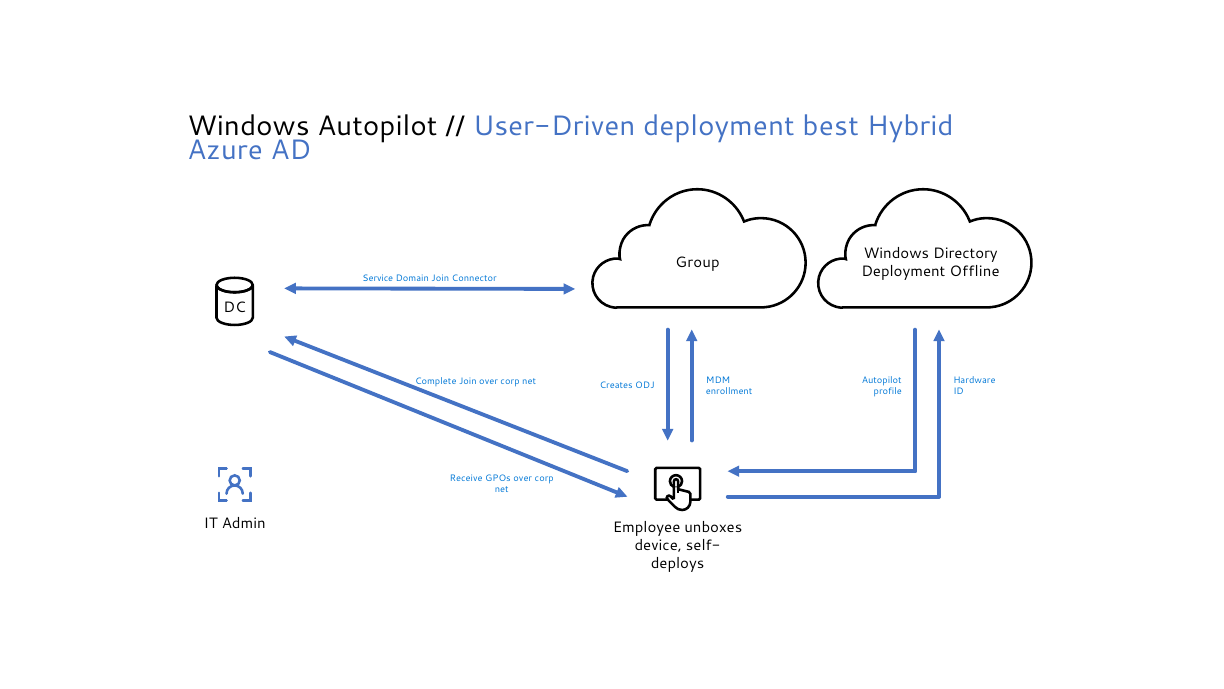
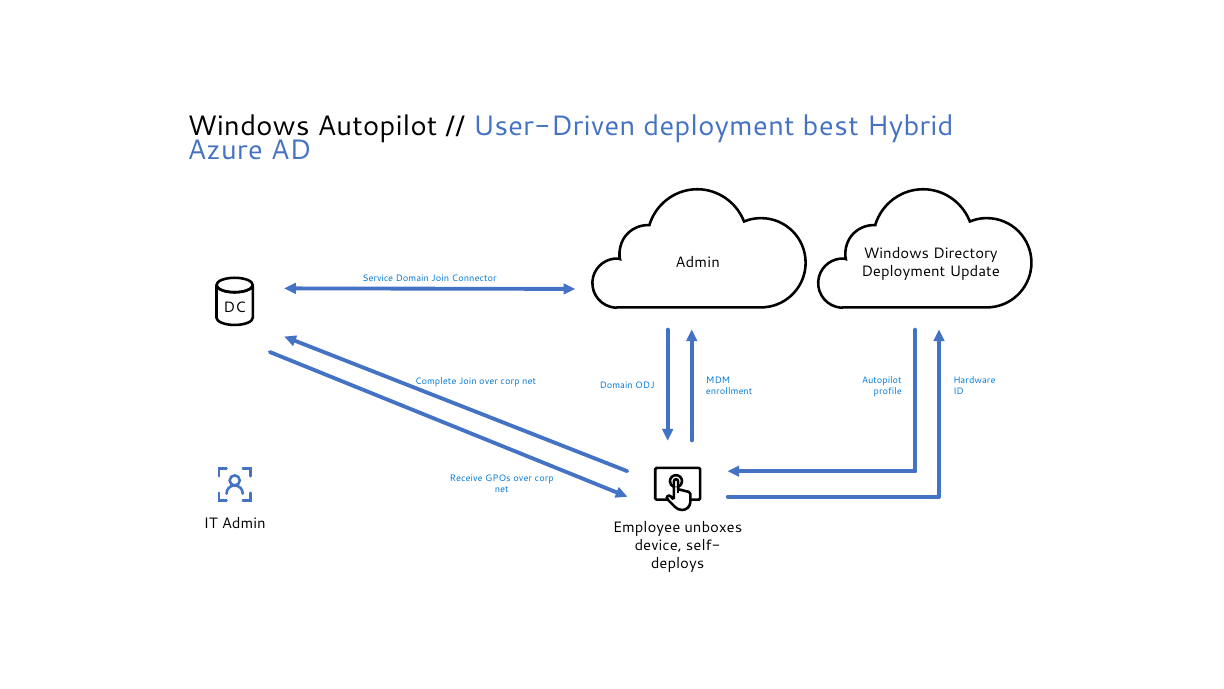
Group at (698, 263): Group -> Admin
Offline: Offline -> Update
Creates at (616, 385): Creates -> Domain
